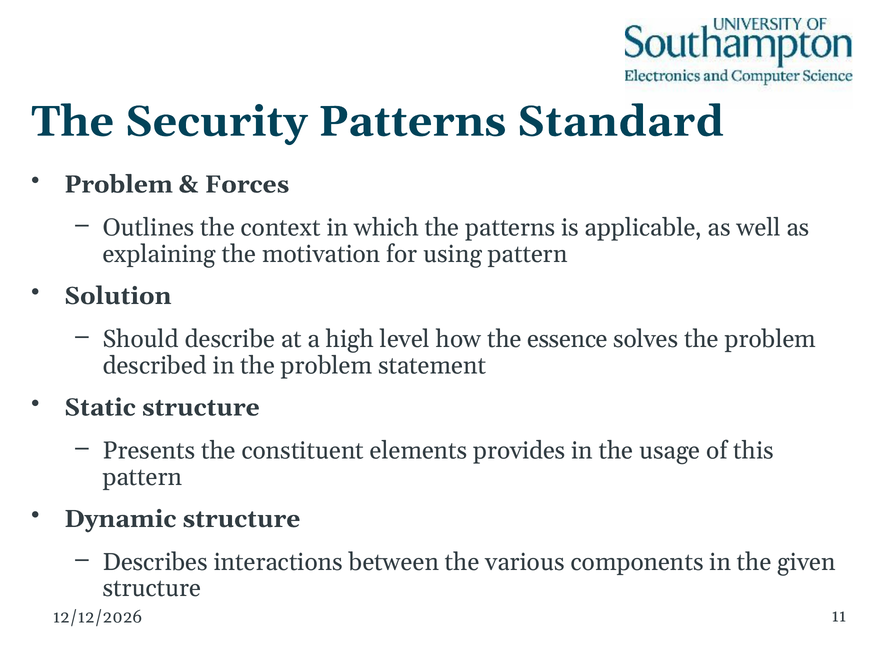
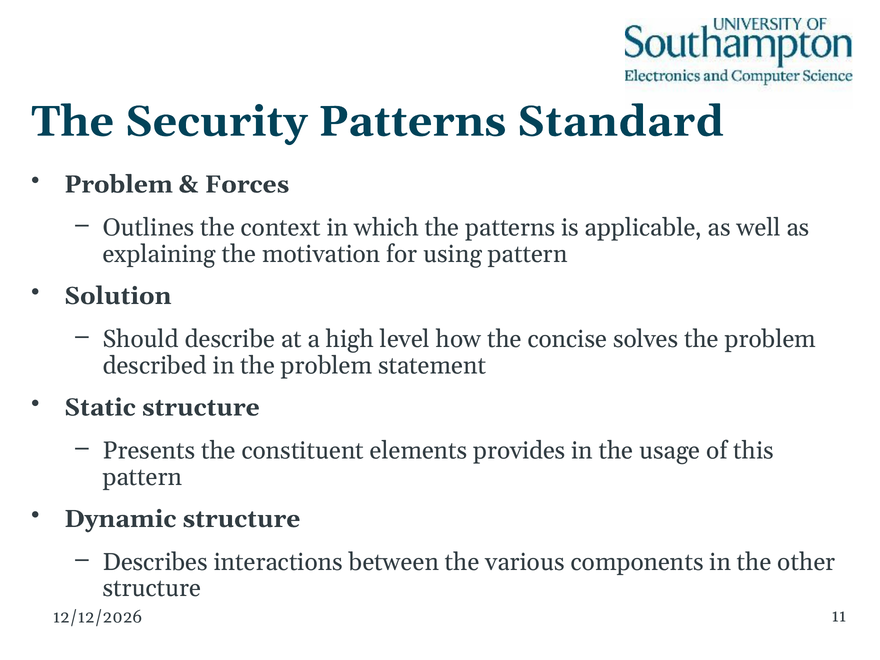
essence: essence -> concise
given: given -> other
